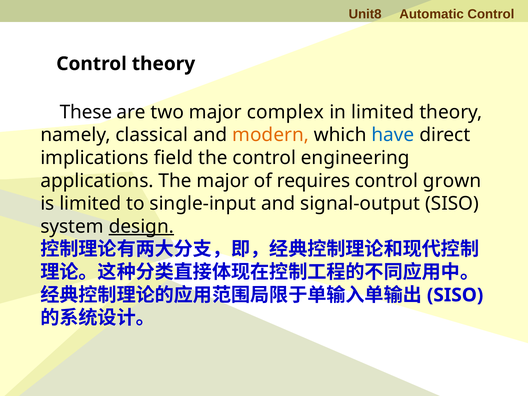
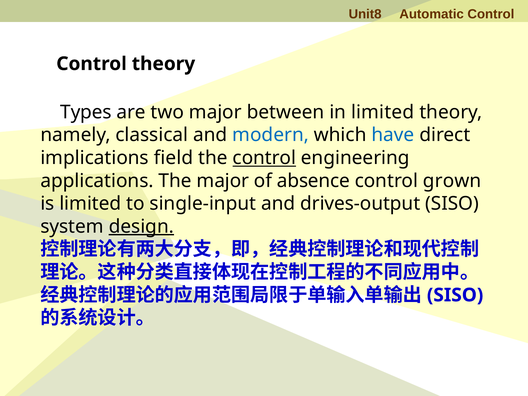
These: These -> Types
complex: complex -> between
modern colour: orange -> blue
control at (264, 158) underline: none -> present
requires: requires -> absence
signal-output: signal-output -> drives-output
